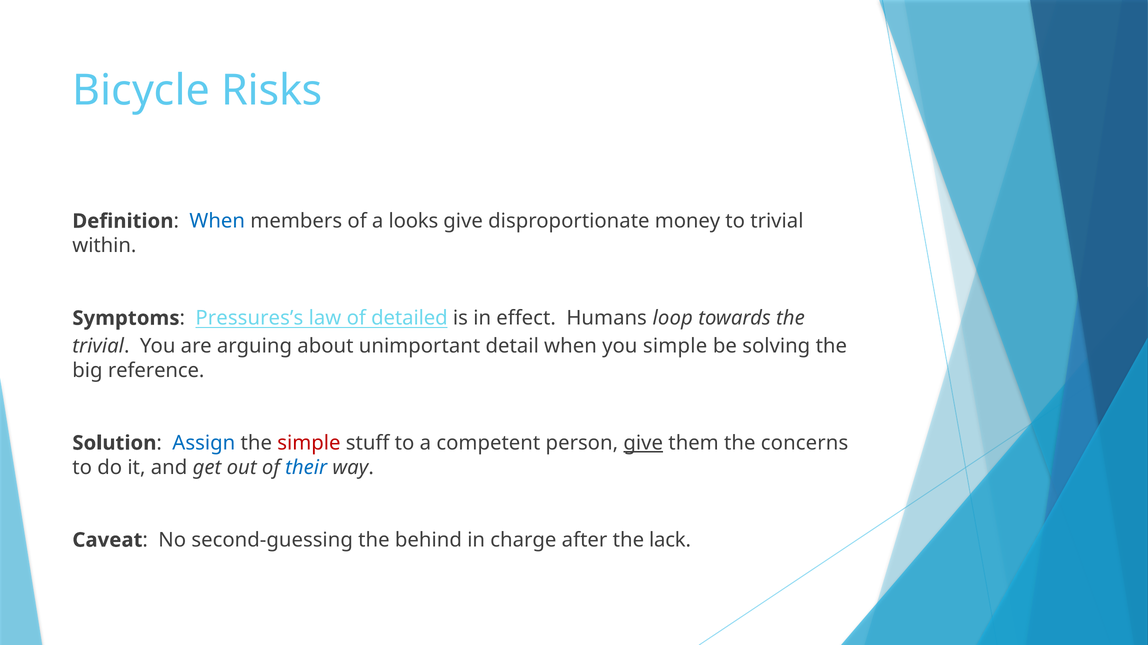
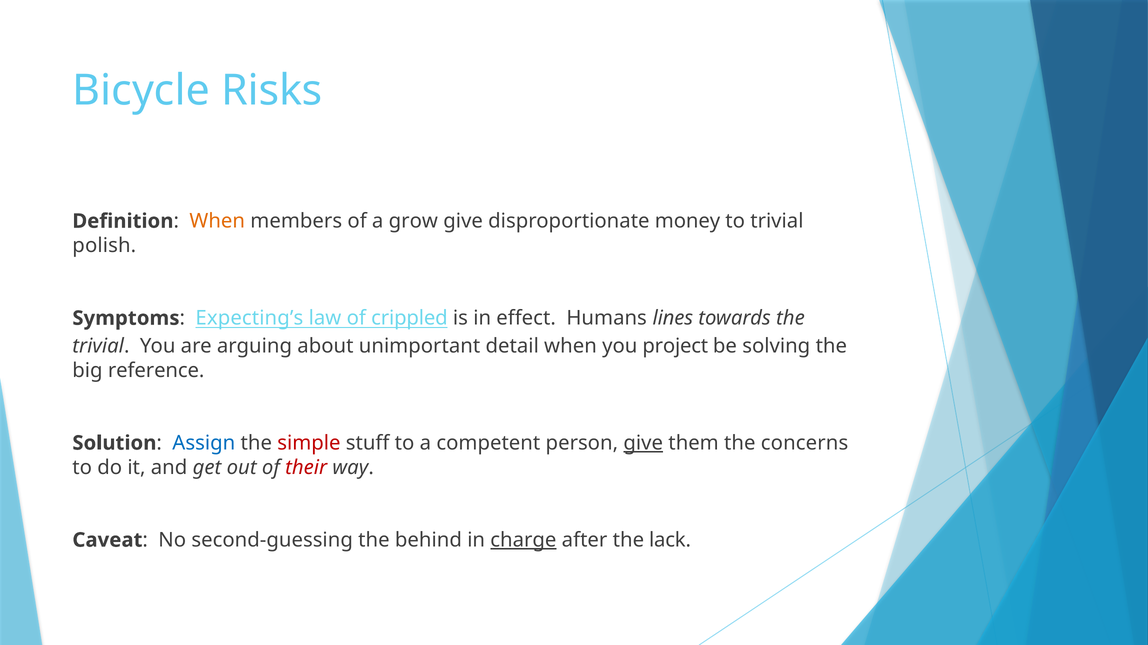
When at (217, 221) colour: blue -> orange
looks: looks -> grow
within: within -> polish
Pressures’s: Pressures’s -> Expecting’s
detailed: detailed -> crippled
loop: loop -> lines
you simple: simple -> project
their colour: blue -> red
charge underline: none -> present
